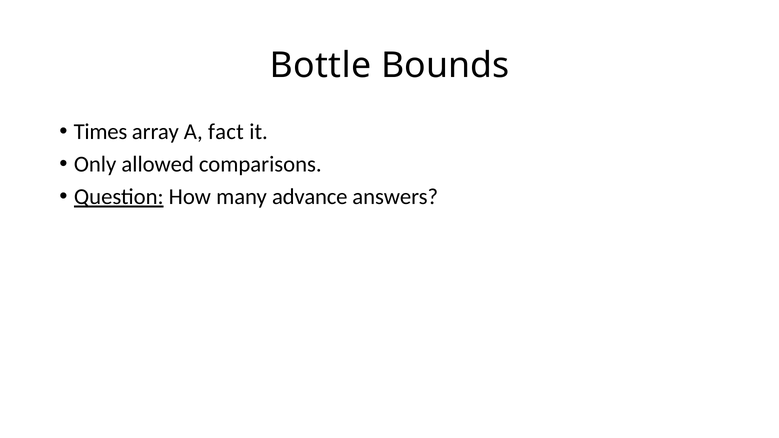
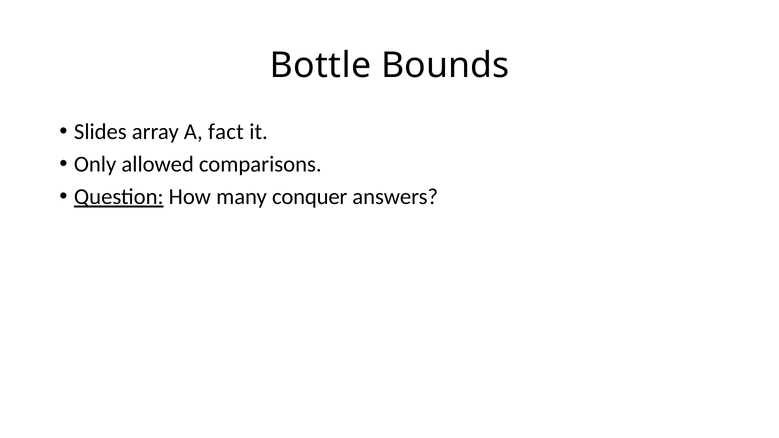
Times: Times -> Slides
advance: advance -> conquer
